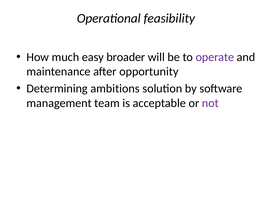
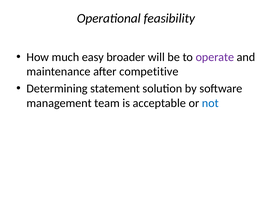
opportunity: opportunity -> competitive
ambitions: ambitions -> statement
not colour: purple -> blue
